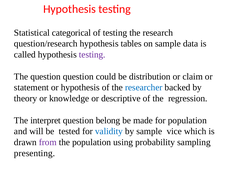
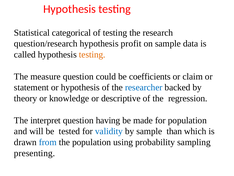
tables: tables -> profit
testing at (92, 54) colour: purple -> orange
The question: question -> measure
distribution: distribution -> coefficients
belong: belong -> having
vice: vice -> than
from colour: purple -> blue
